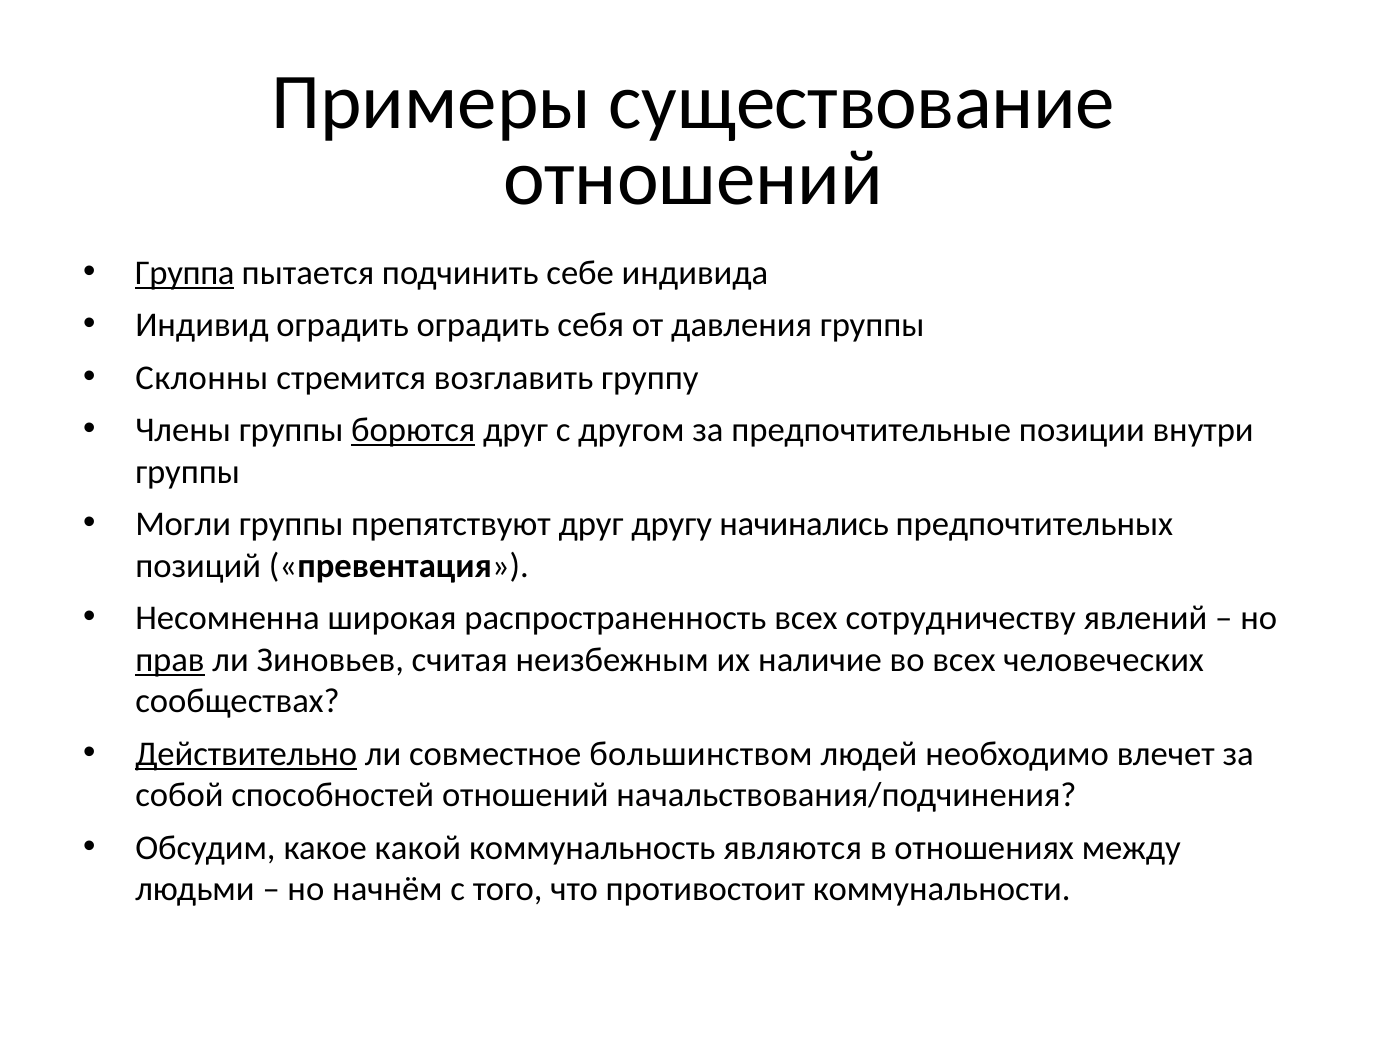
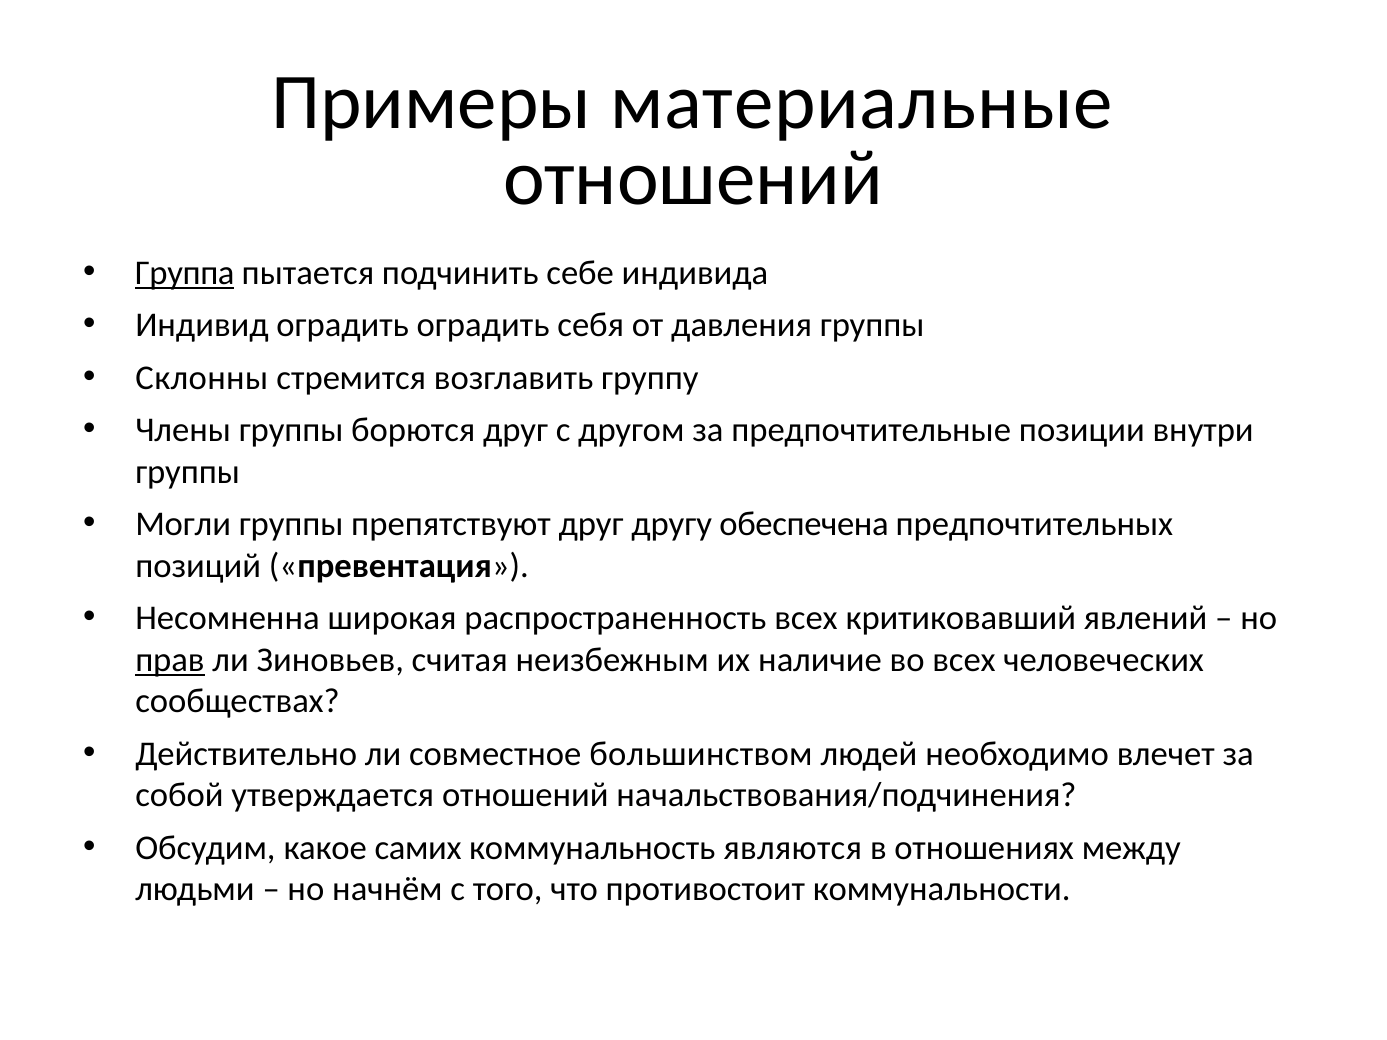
существование: существование -> материальные
борются underline: present -> none
начинались: начинались -> обеспечена
сотрудничеству: сотрудничеству -> критиковавший
Действительно underline: present -> none
способностей: способностей -> утверждается
какой: какой -> самих
